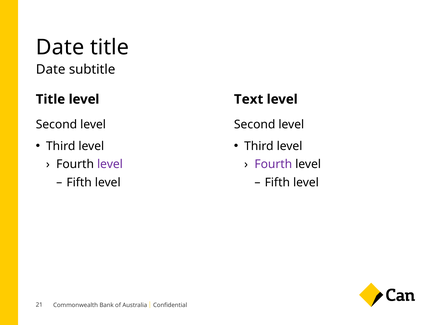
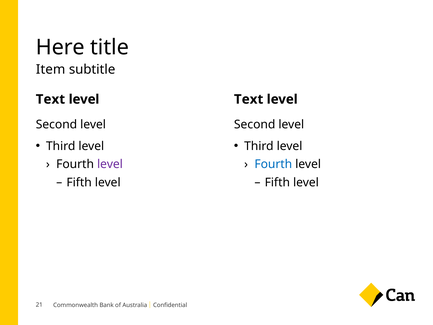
Date at (60, 47): Date -> Here
Date at (51, 69): Date -> Item
Title at (50, 99): Title -> Text
Fourth at (273, 164) colour: purple -> blue
